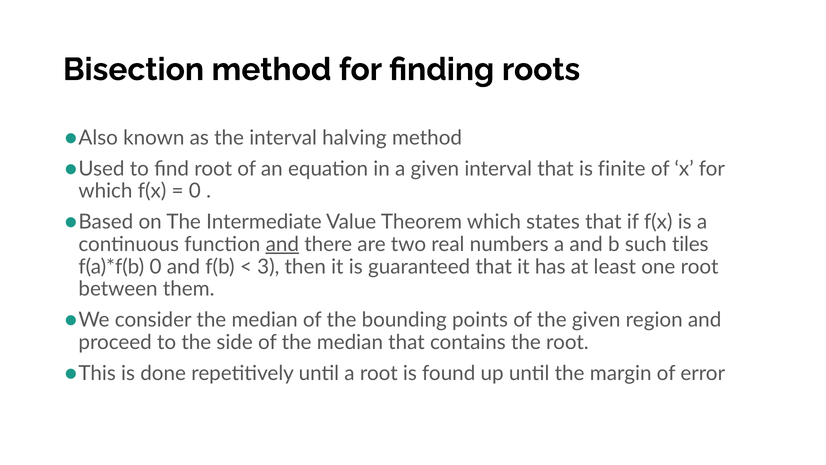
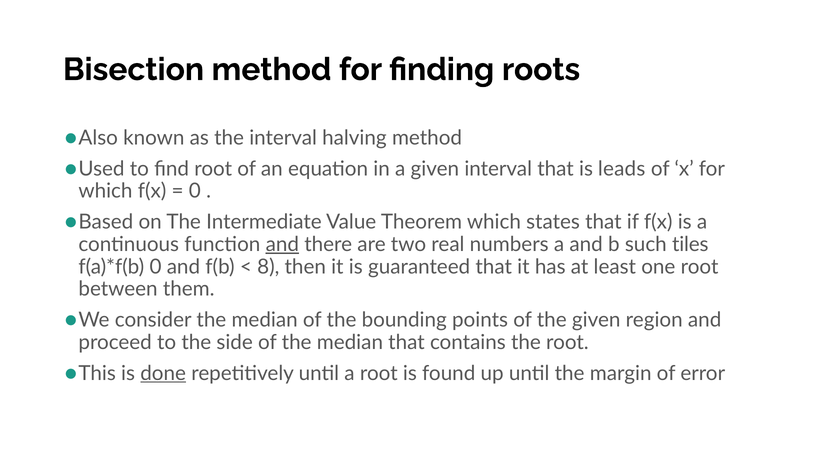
finite: finite -> leads
3: 3 -> 8
done underline: none -> present
